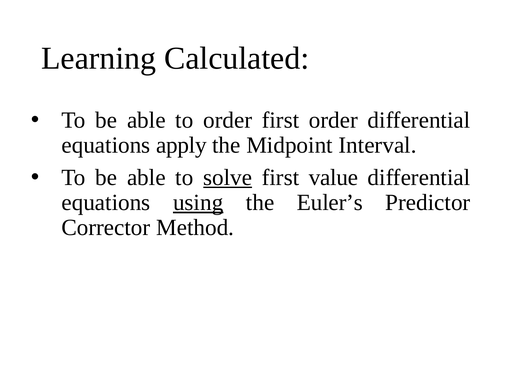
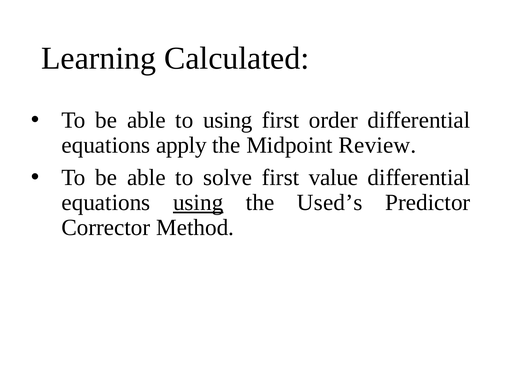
to order: order -> using
Interval: Interval -> Review
solve underline: present -> none
Euler’s: Euler’s -> Used’s
